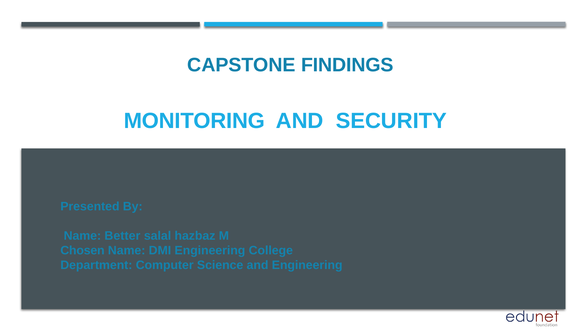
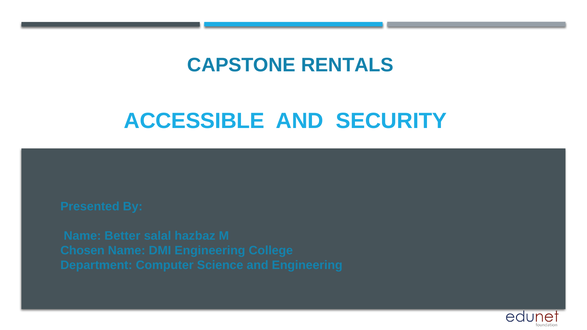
FINDINGS: FINDINGS -> RENTALS
MONITORING: MONITORING -> ACCESSIBLE
